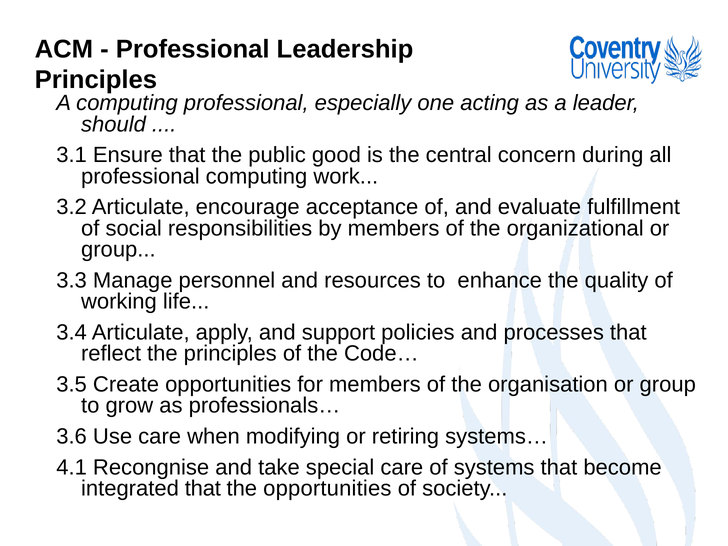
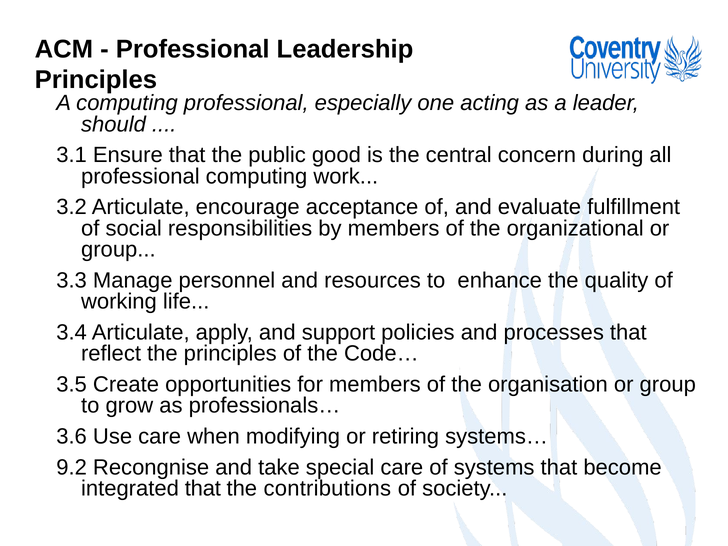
4.1: 4.1 -> 9.2
the opportunities: opportunities -> contributions
